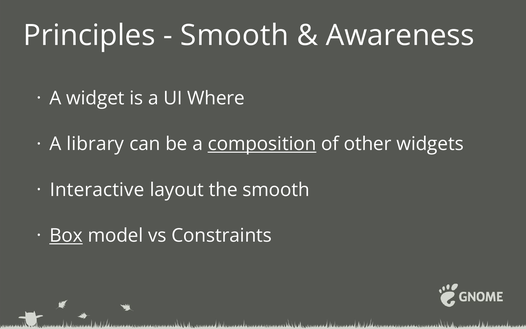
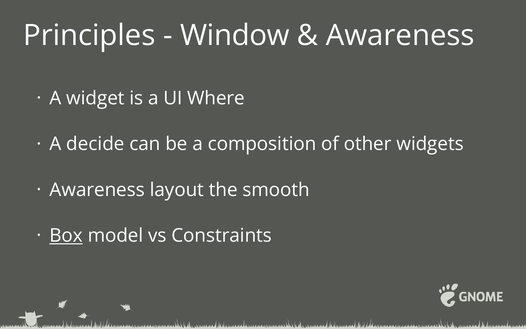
Smooth at (235, 35): Smooth -> Window
library: library -> decide
composition underline: present -> none
Interactive at (97, 190): Interactive -> Awareness
